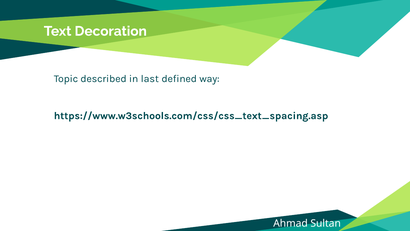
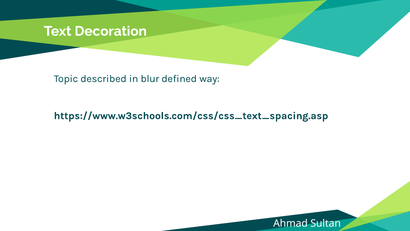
last: last -> blur
